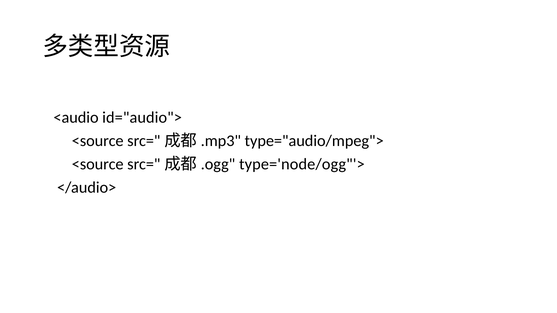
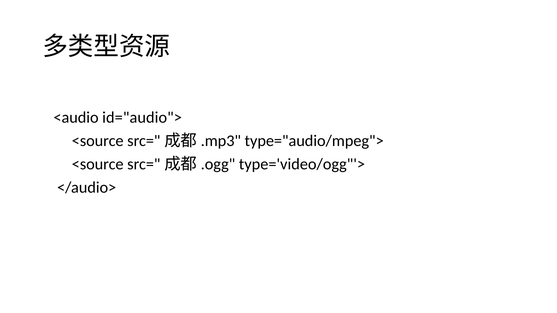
type='node/ogg"'>: type='node/ogg"'> -> type='video/ogg"'>
